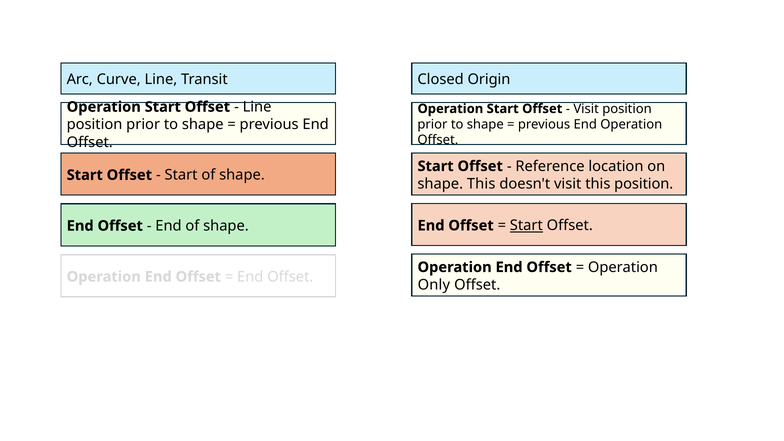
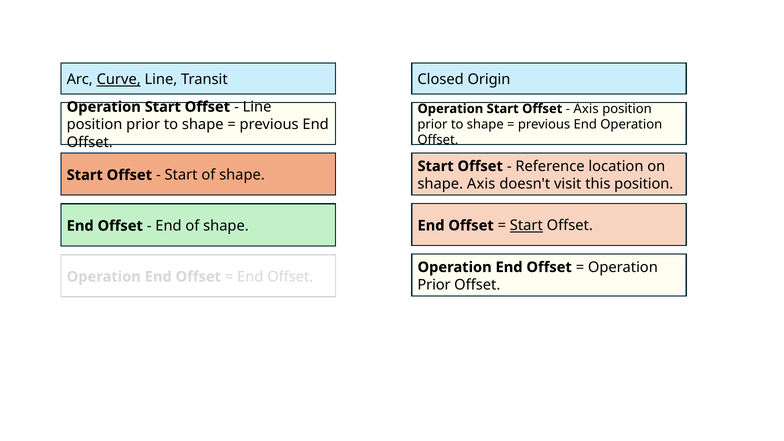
Curve underline: none -> present
Visit at (586, 109): Visit -> Axis
shape This: This -> Axis
Only at (434, 285): Only -> Prior
